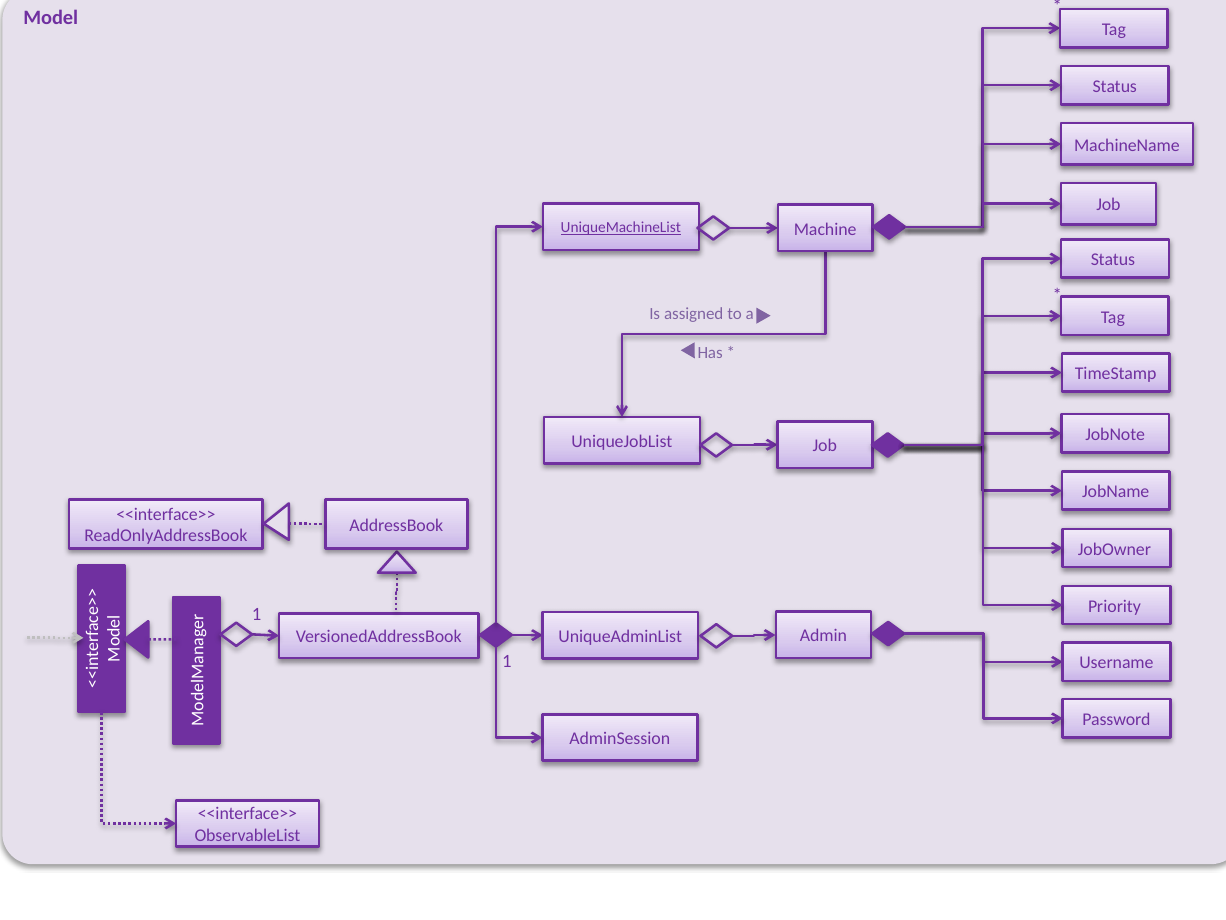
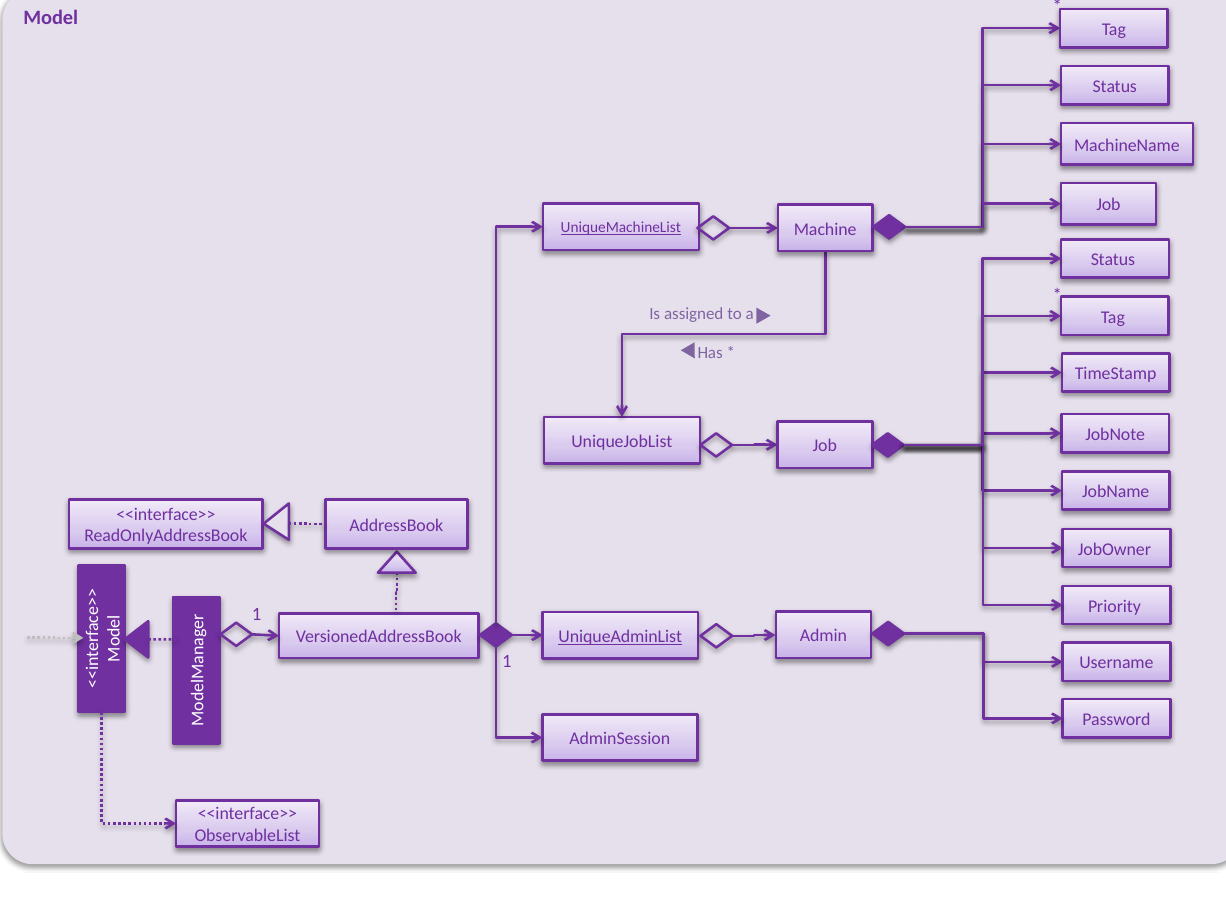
UniqueAdminList underline: none -> present
